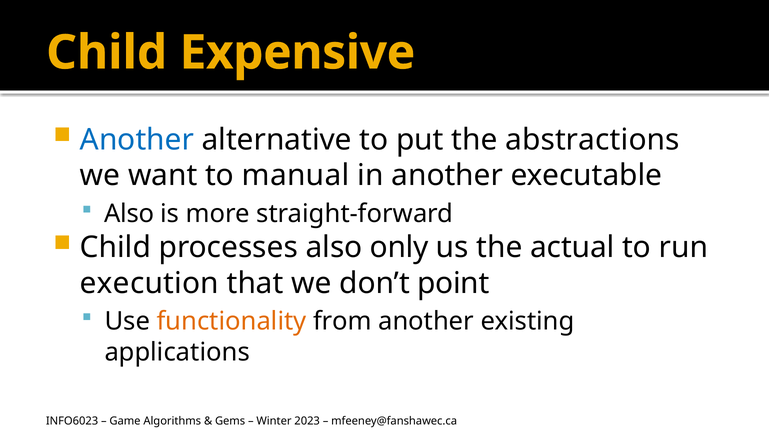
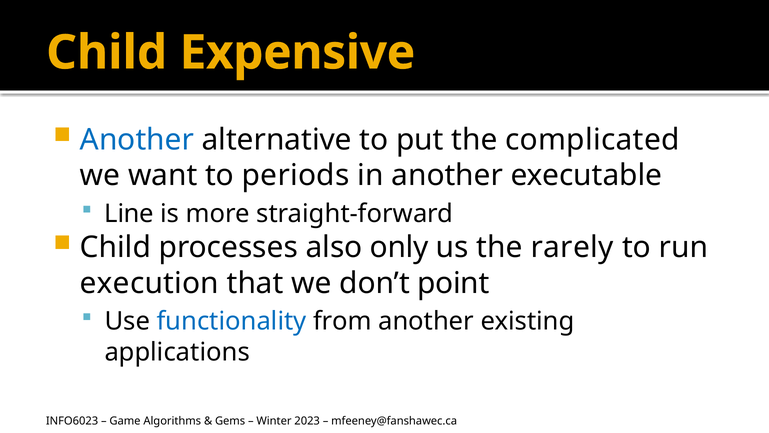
abstractions: abstractions -> complicated
manual: manual -> periods
Also at (129, 214): Also -> Line
actual: actual -> rarely
functionality colour: orange -> blue
